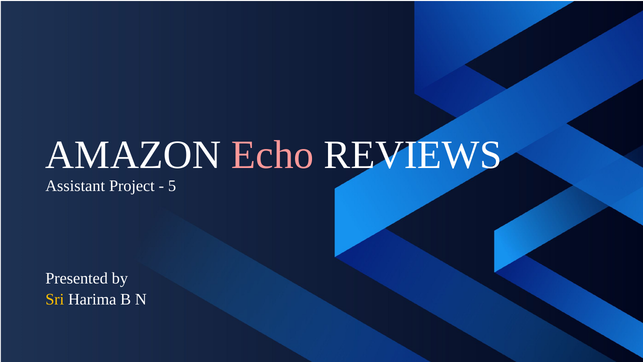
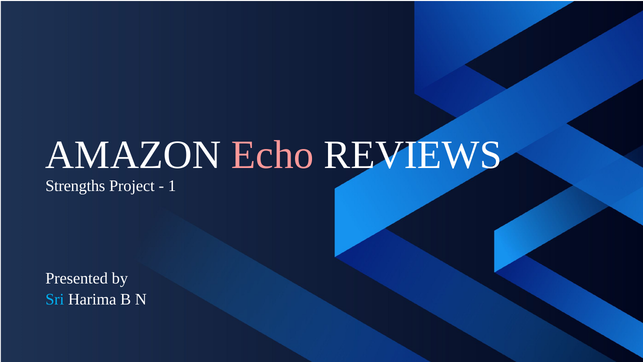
Assistant: Assistant -> Strengths
5: 5 -> 1
Sri colour: yellow -> light blue
